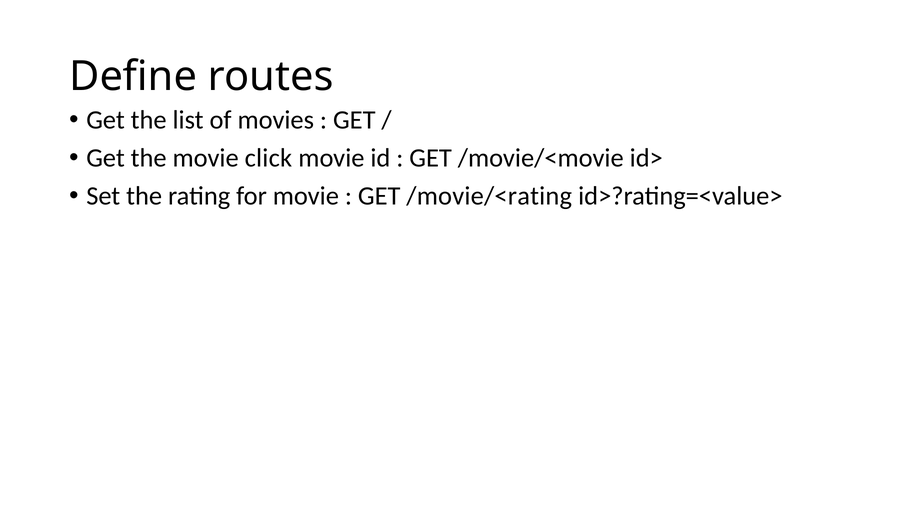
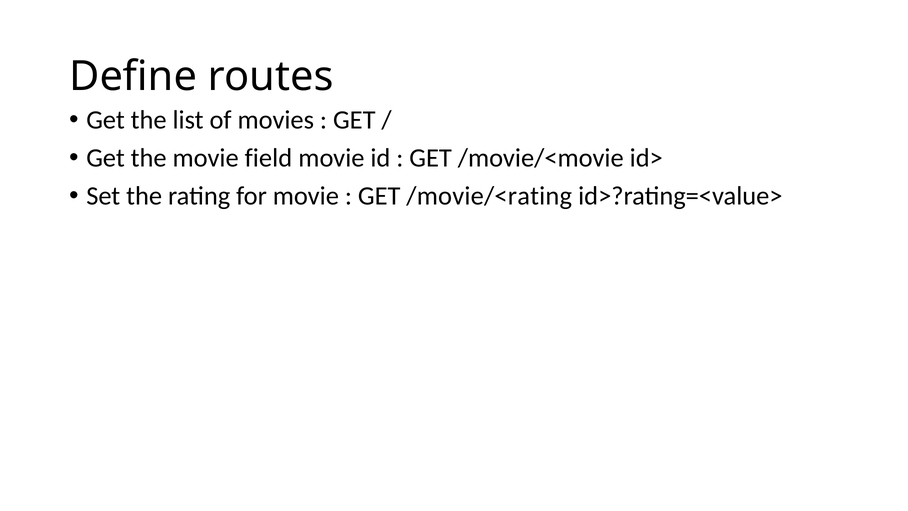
click: click -> field
